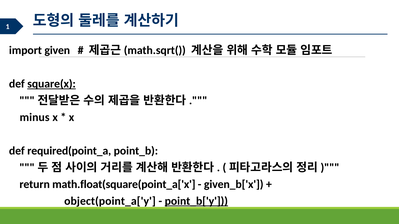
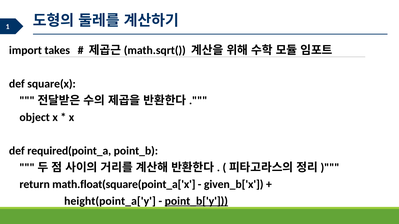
given: given -> takes
square(x underline: present -> none
minus: minus -> object
object(point_a['y: object(point_a['y -> height(point_a['y
